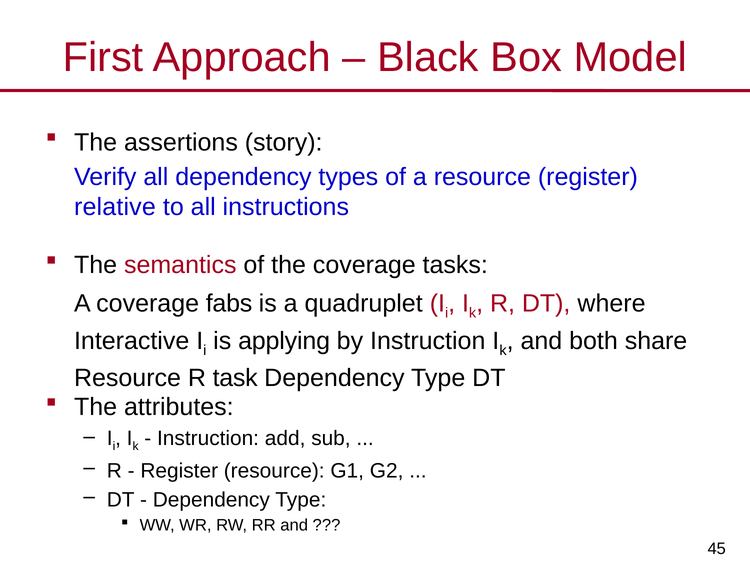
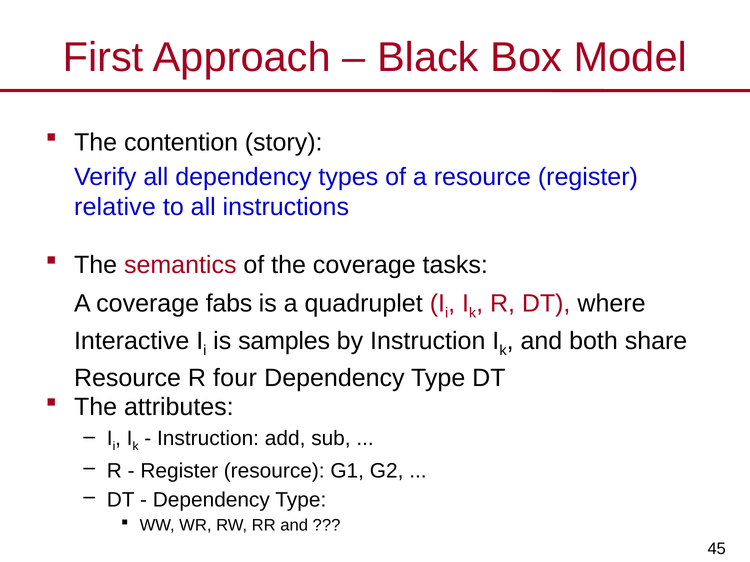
assertions: assertions -> contention
applying: applying -> samples
task: task -> four
